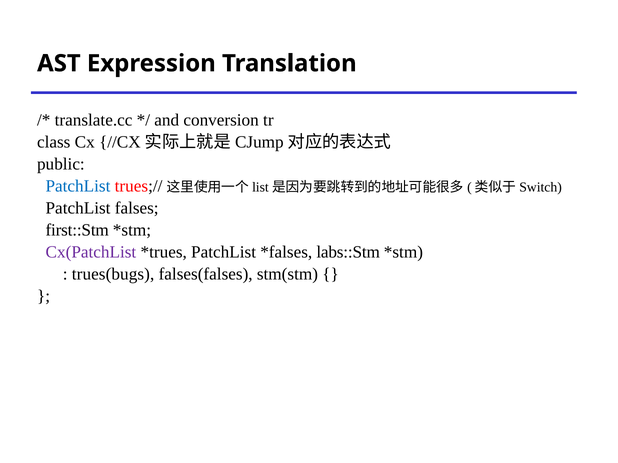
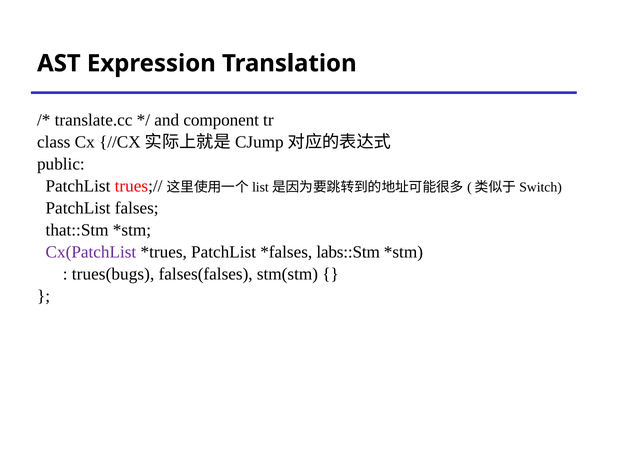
conversion: conversion -> component
PatchList at (78, 186) colour: blue -> black
first::Stm: first::Stm -> that::Stm
